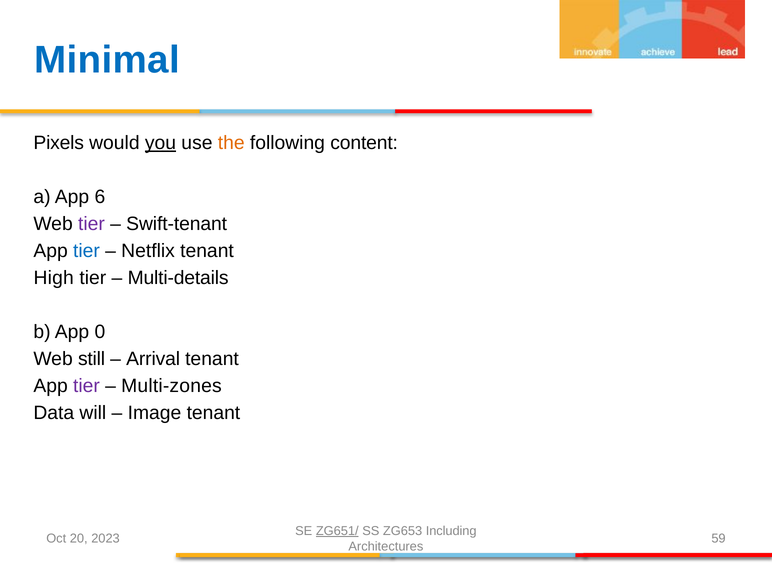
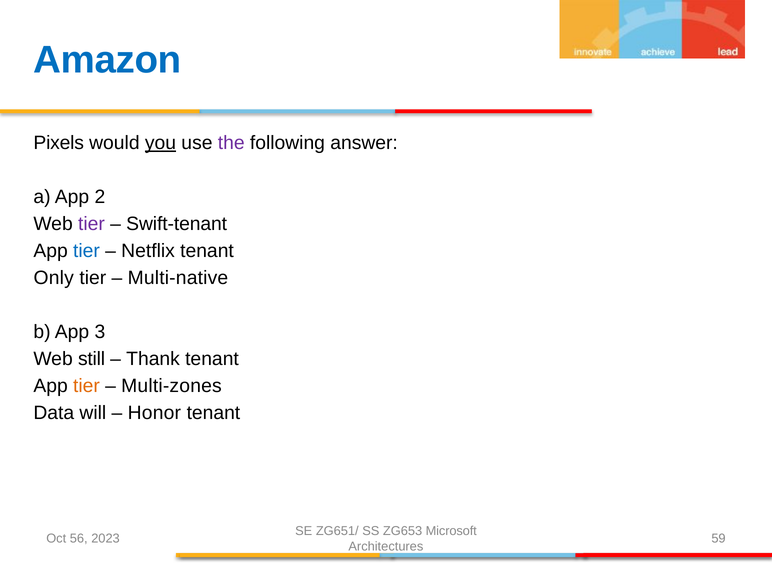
Minimal: Minimal -> Amazon
the colour: orange -> purple
content: content -> answer
6: 6 -> 2
High: High -> Only
Multi-details: Multi-details -> Multi-native
0: 0 -> 3
Arrival: Arrival -> Thank
tier at (86, 386) colour: purple -> orange
Image: Image -> Honor
ZG651/ underline: present -> none
Including: Including -> Microsoft
20: 20 -> 56
